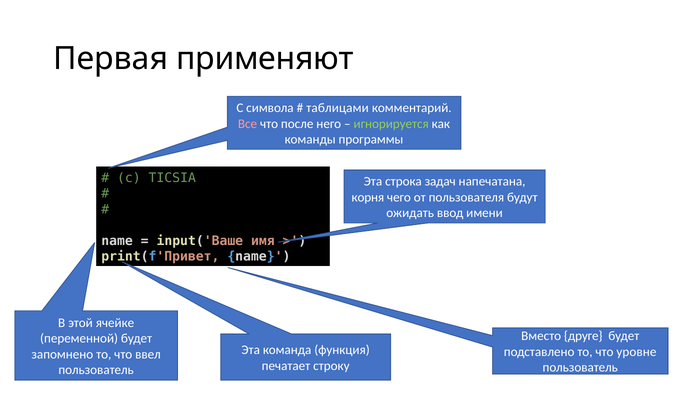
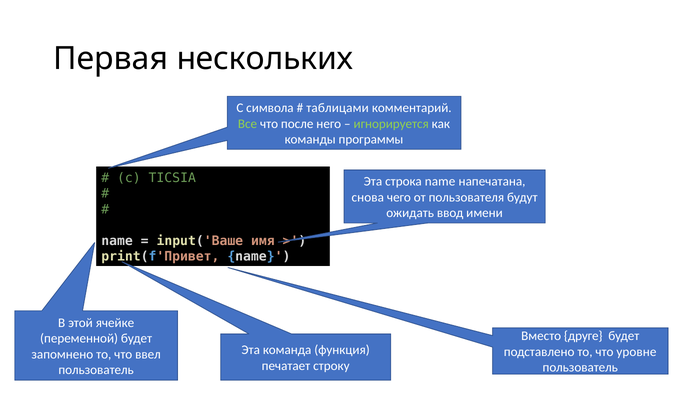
применяют: применяют -> нескольких
Все colour: pink -> light green
строка задач: задач -> name
корня: корня -> снова
